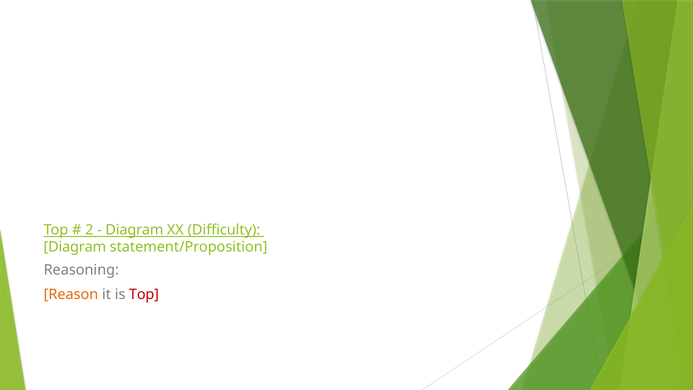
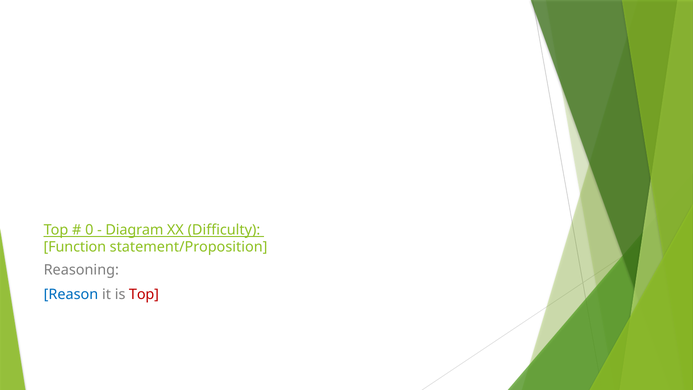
2: 2 -> 0
Diagram at (75, 247): Diagram -> Function
Reason colour: orange -> blue
